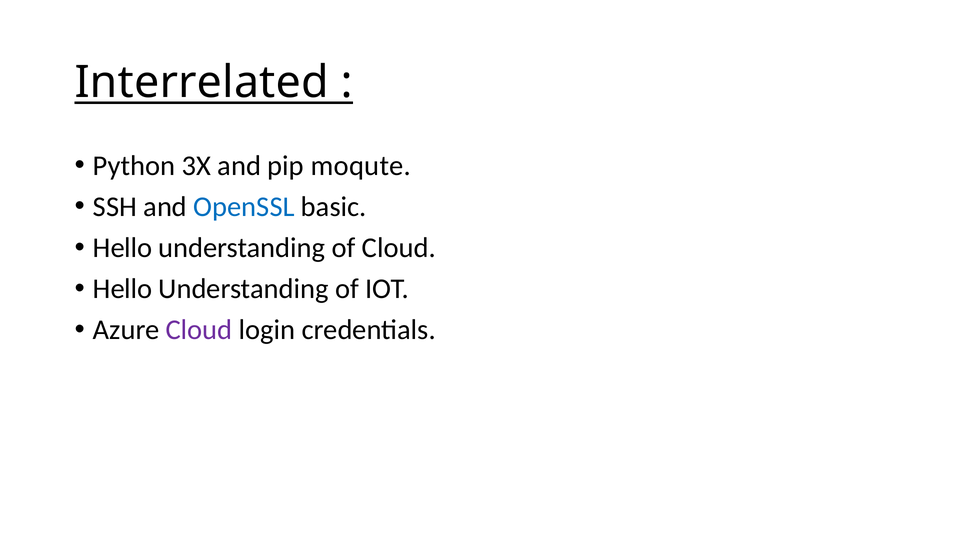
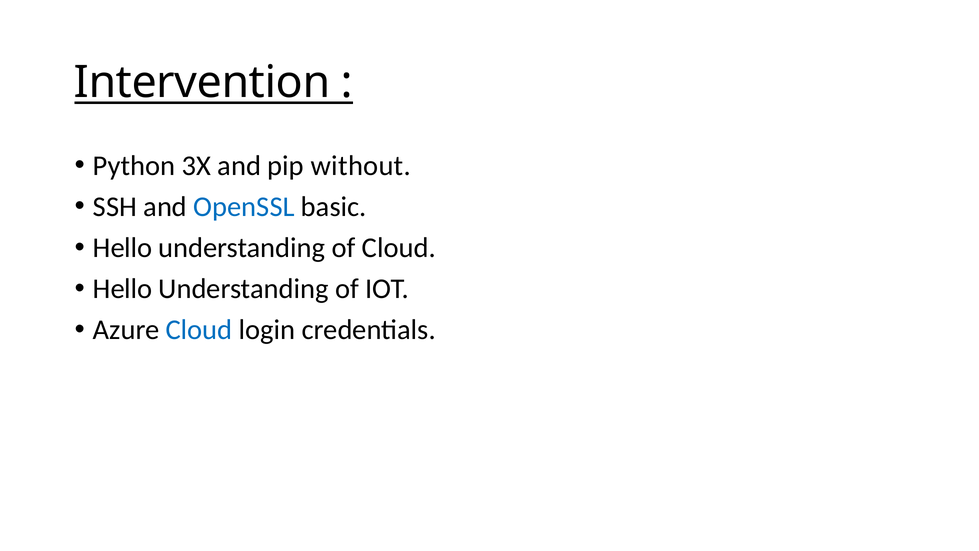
Interrelated: Interrelated -> Intervention
moqute: moqute -> without
Cloud at (199, 330) colour: purple -> blue
